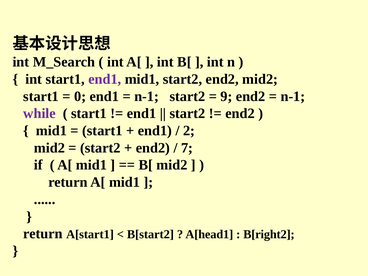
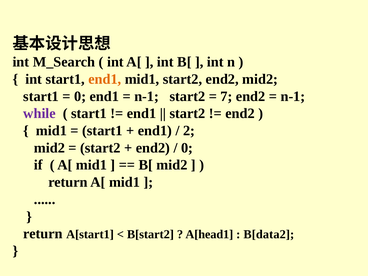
end1 at (105, 79) colour: purple -> orange
9: 9 -> 7
7 at (187, 148): 7 -> 0
B[right2: B[right2 -> B[data2
